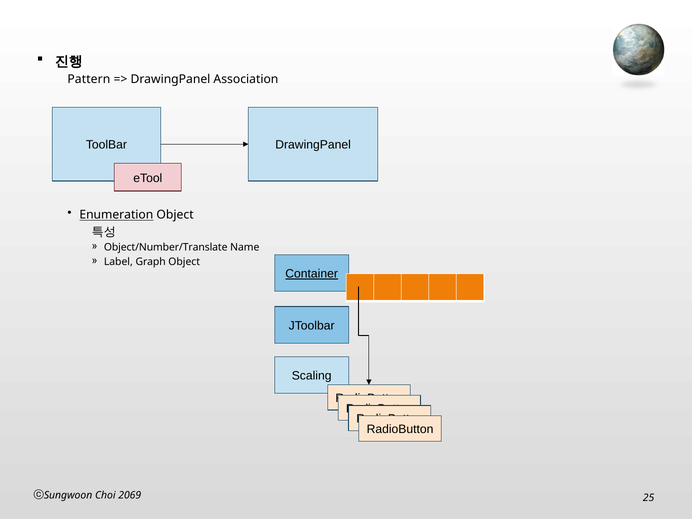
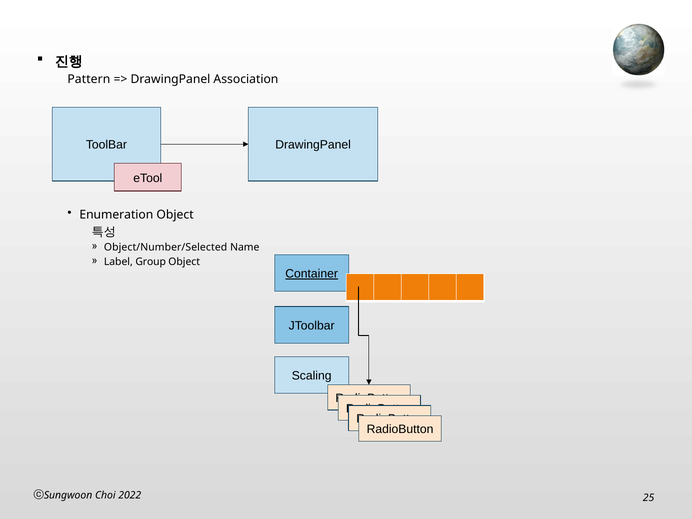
Enumeration underline: present -> none
Object/Number/Translate: Object/Number/Translate -> Object/Number/Selected
Graph: Graph -> Group
2069: 2069 -> 2022
